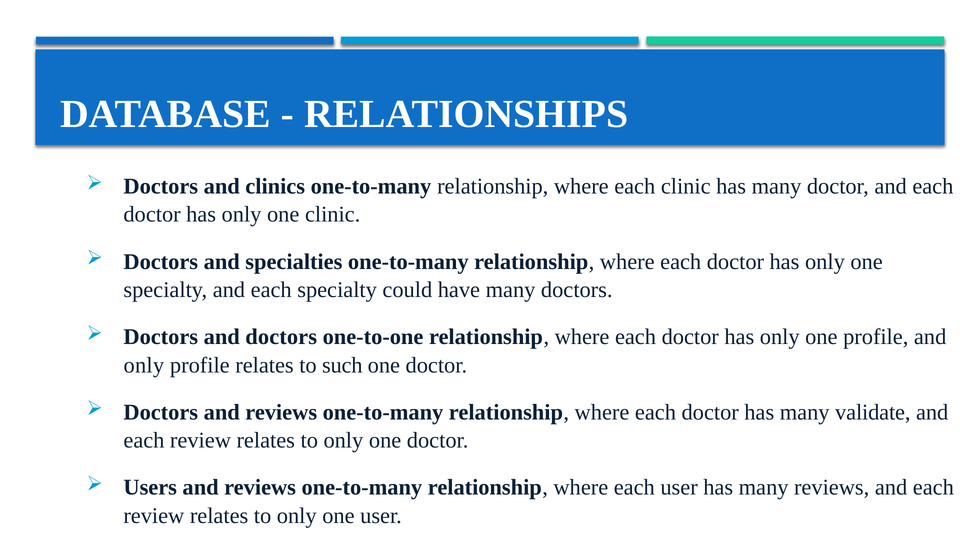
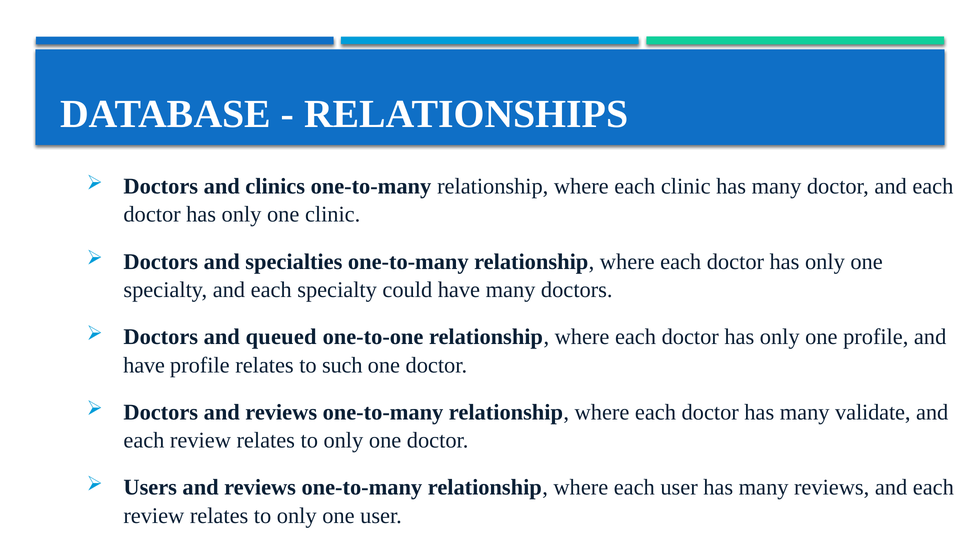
and doctors: doctors -> queued
only at (144, 365): only -> have
